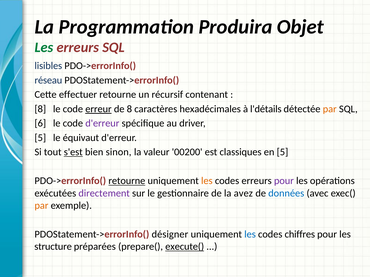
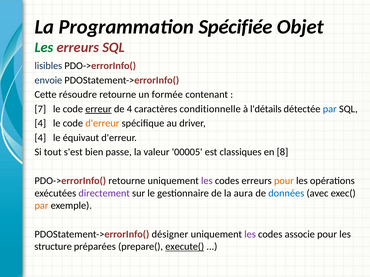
Produira: Produira -> Spécifiée
réseau: réseau -> envoie
effectuer: effectuer -> résoudre
récursif: récursif -> formée
8 at (40, 109): 8 -> 7
de 8: 8 -> 4
hexadécimales: hexadécimales -> conditionnelle
par at (330, 109) colour: orange -> blue
6 at (40, 124): 6 -> 4
d'erreur at (102, 124) colour: purple -> orange
5 at (40, 138): 5 -> 4
s'est underline: present -> none
sinon: sinon -> passe
00200: 00200 -> 00005
en 5: 5 -> 8
retourne at (127, 181) underline: present -> none
les at (207, 181) colour: orange -> purple
pour at (284, 181) colour: purple -> orange
avez: avez -> aura
les at (250, 235) colour: blue -> purple
chiffres: chiffres -> associe
